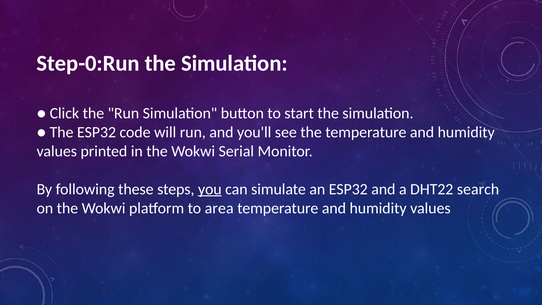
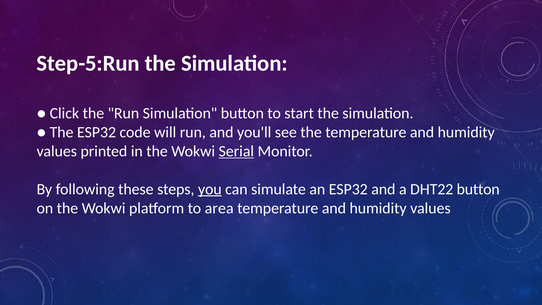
Step-0:Run: Step-0:Run -> Step-5:Run
Serial underline: none -> present
DHT22 search: search -> button
